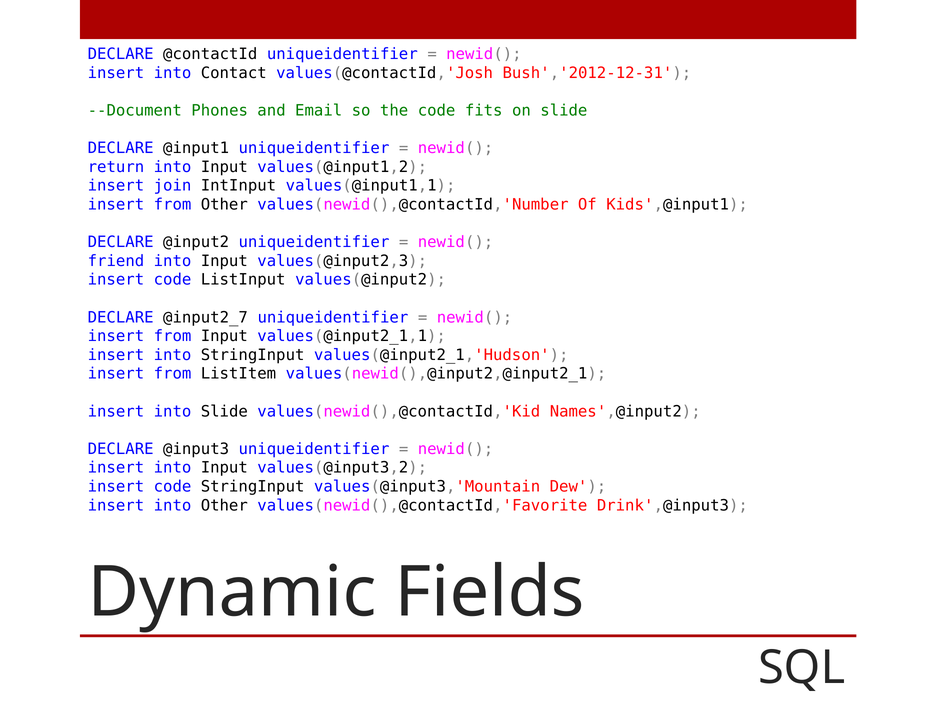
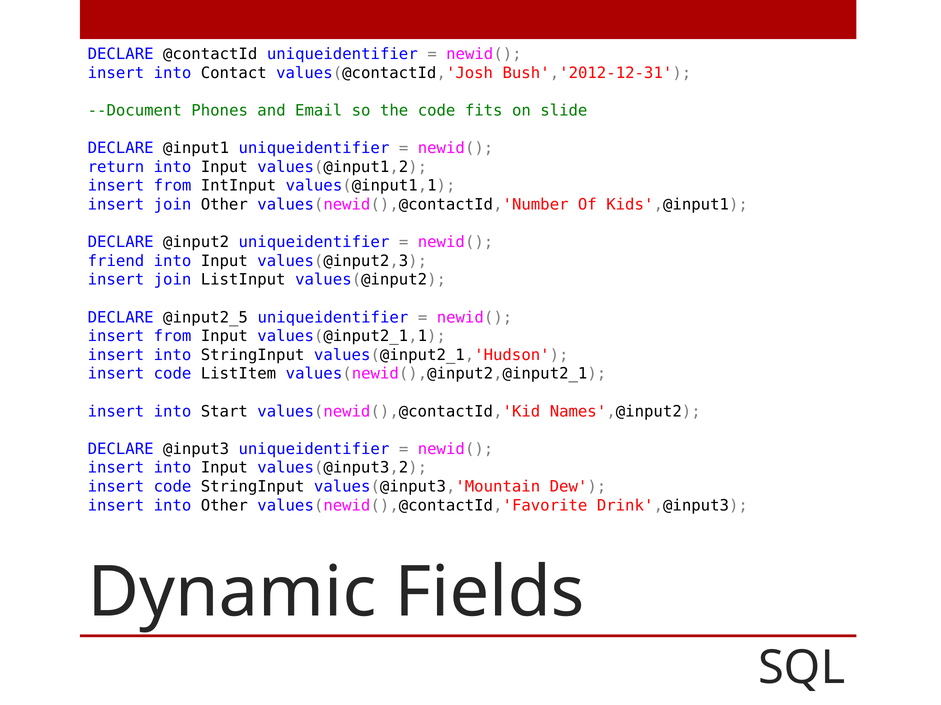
join at (173, 186): join -> from
from at (173, 205): from -> join
code at (173, 280): code -> join
@input2_7: @input2_7 -> @input2_5
from at (173, 374): from -> code
into Slide: Slide -> Start
